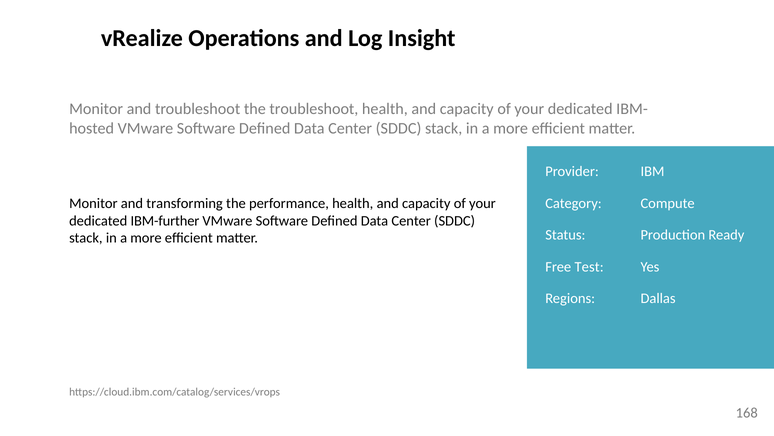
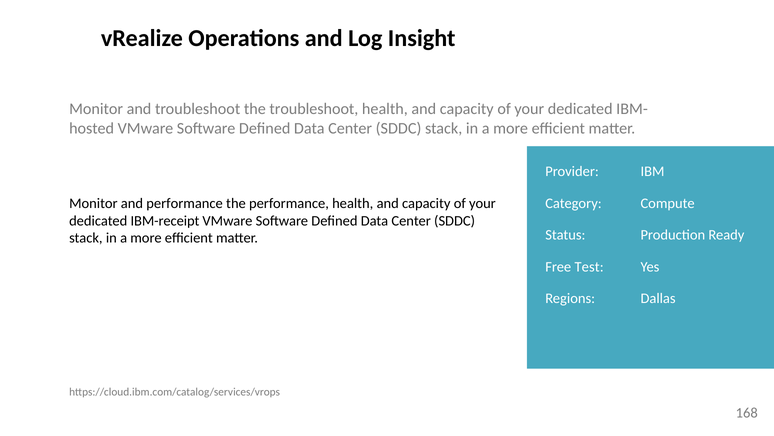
and transforming: transforming -> performance
IBM-further: IBM-further -> IBM-receipt
